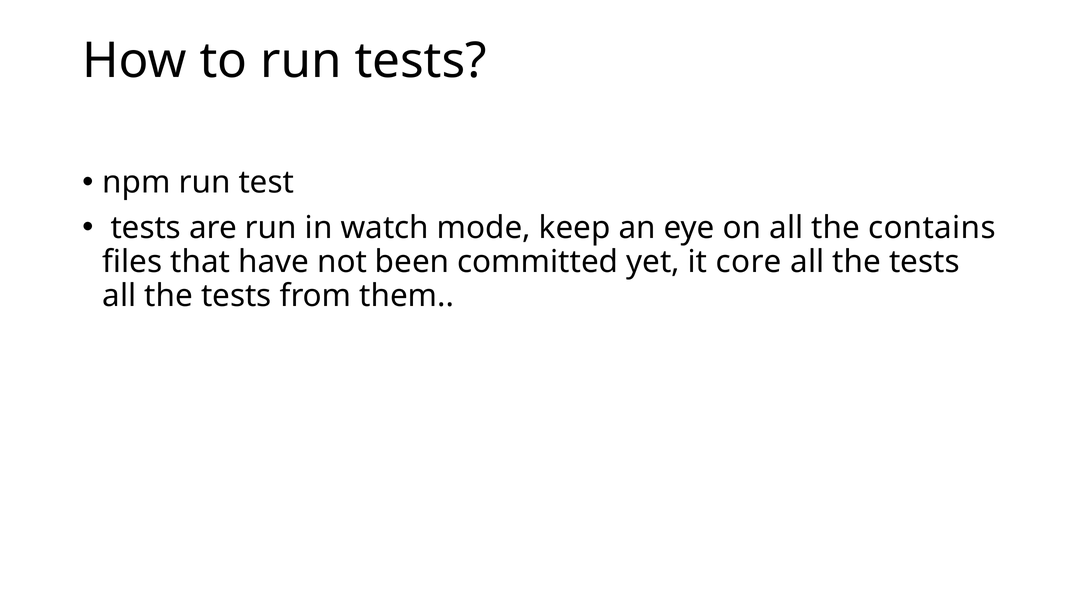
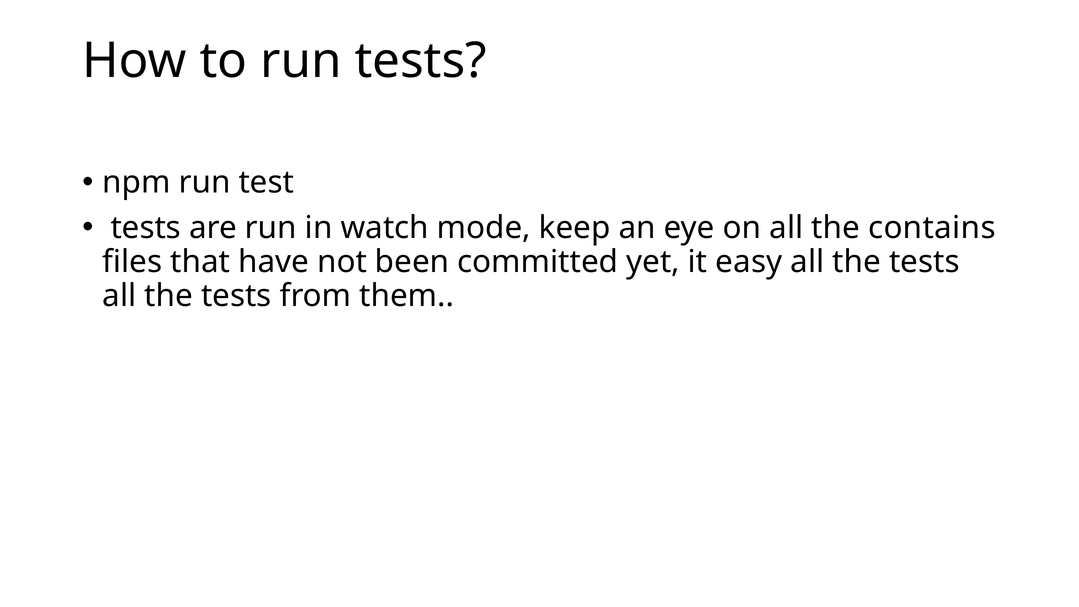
core: core -> easy
